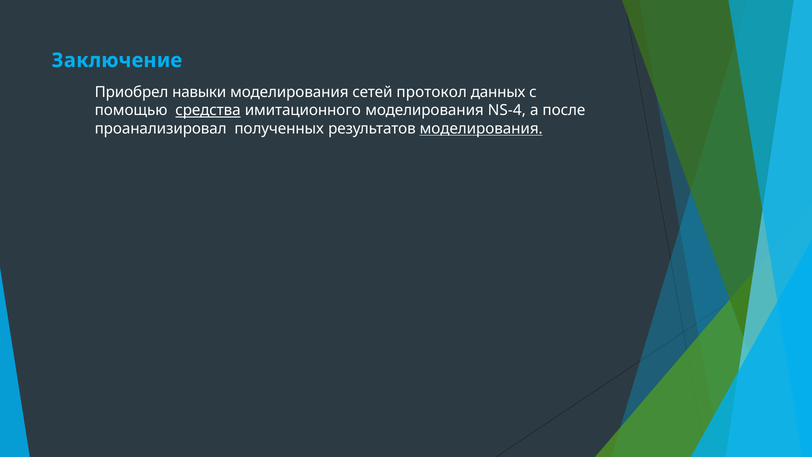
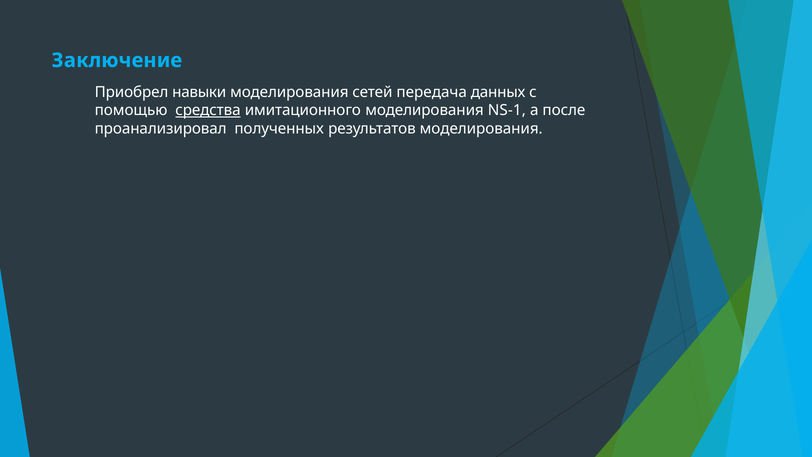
протокол: протокол -> передача
NS-4: NS-4 -> NS-1
моделирования at (481, 129) underline: present -> none
